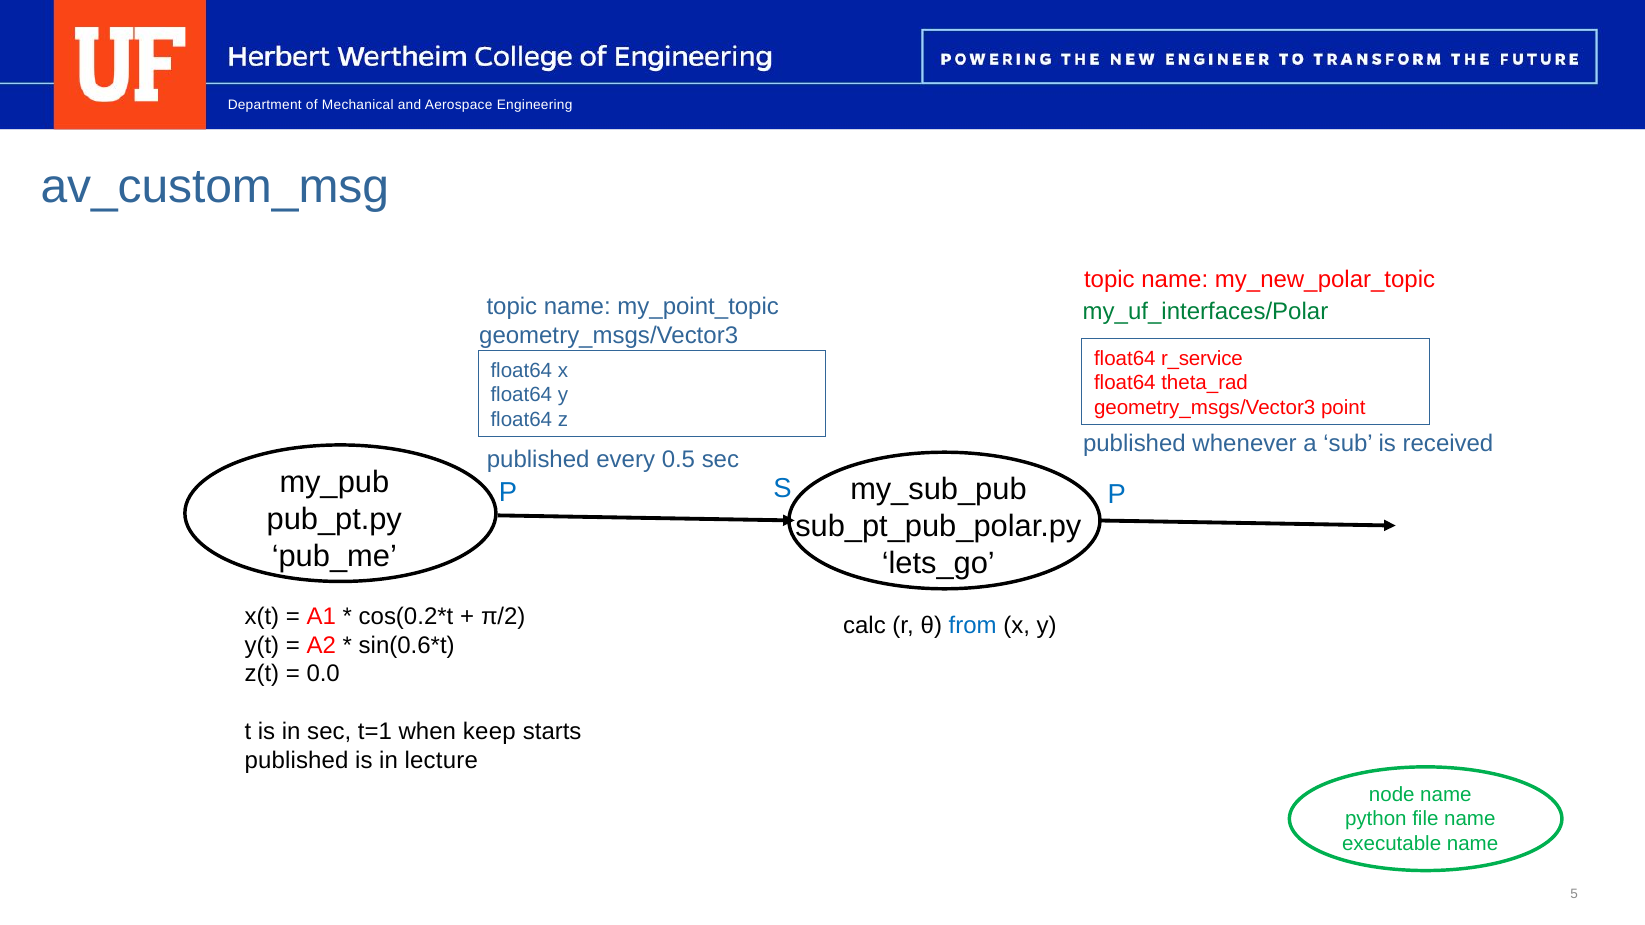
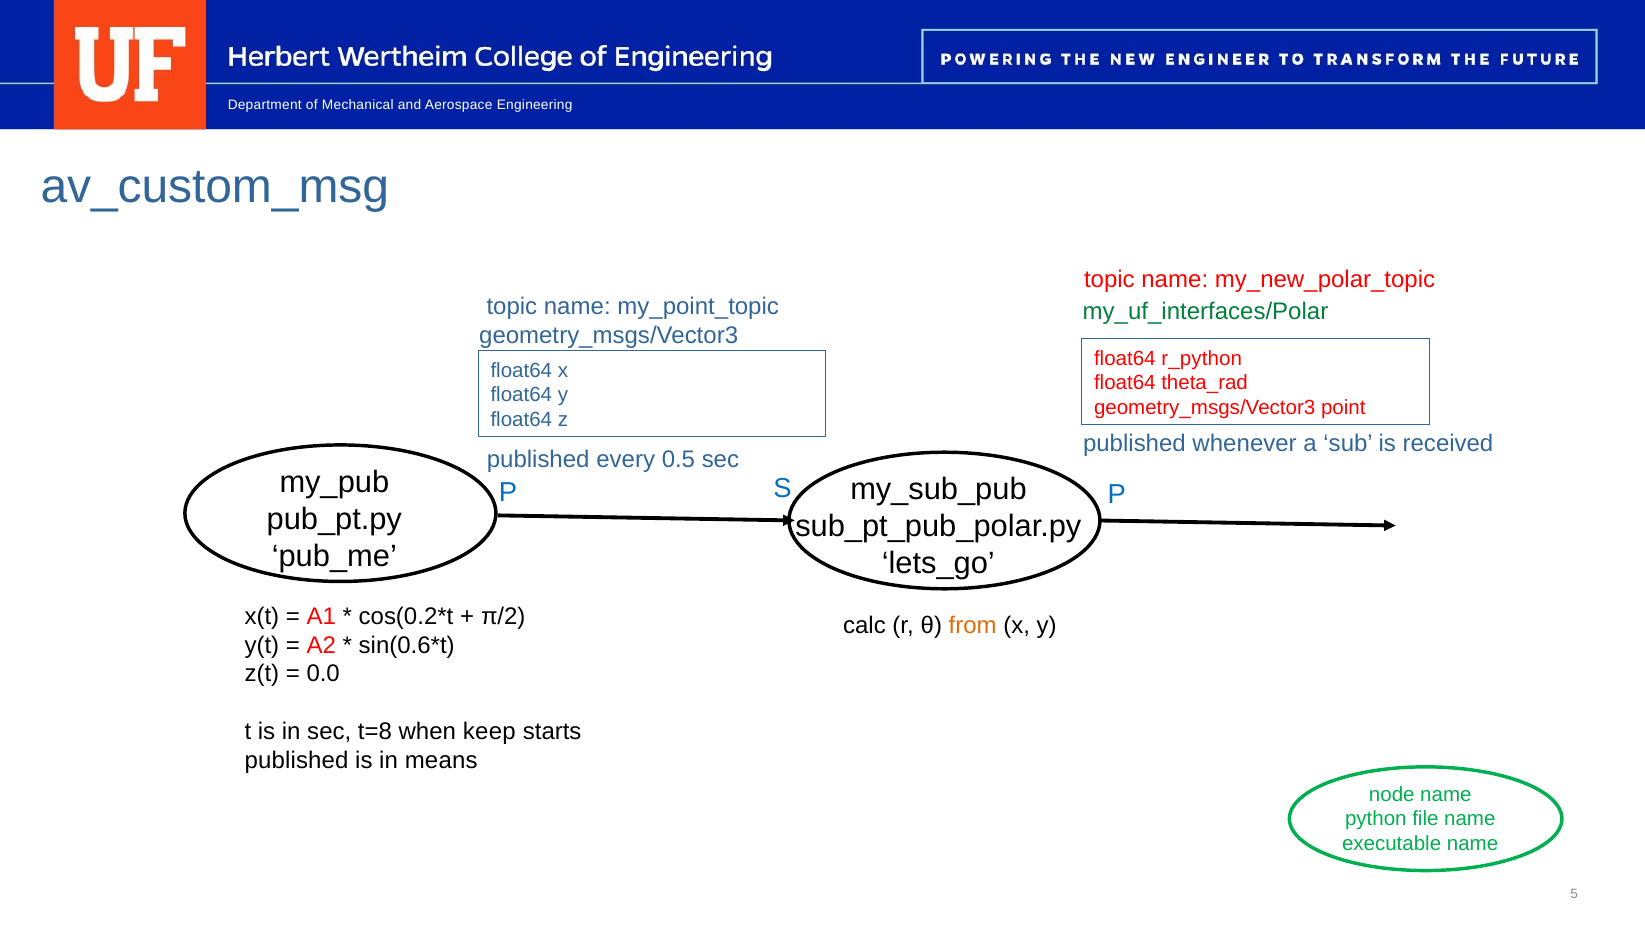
r_service: r_service -> r_python
from colour: blue -> orange
t=1: t=1 -> t=8
lecture: lecture -> means
